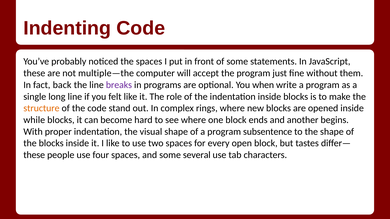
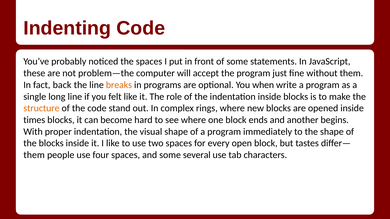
multiple—the: multiple—the -> problem—the
breaks colour: purple -> orange
while: while -> times
subsentence: subsentence -> immediately
these at (34, 155): these -> them
